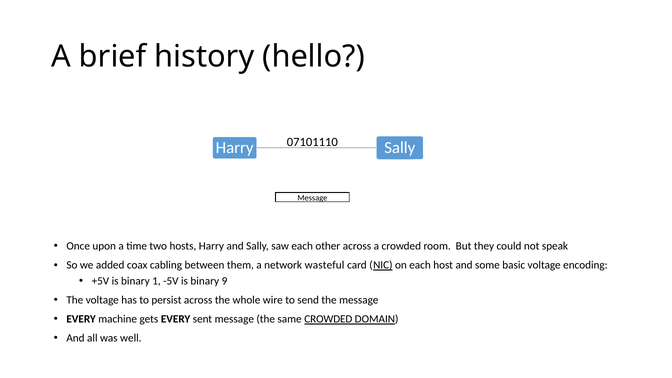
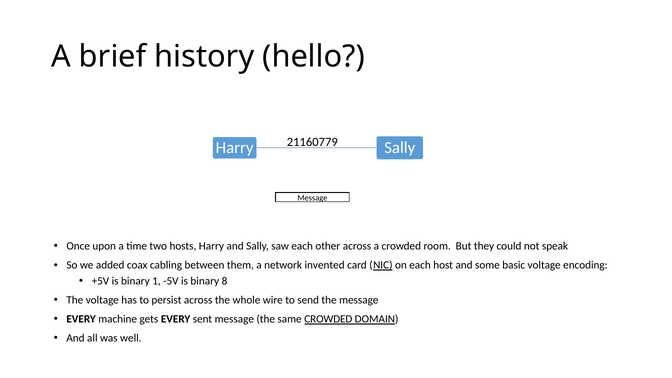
07101110: 07101110 -> 21160779
wasteful: wasteful -> invented
9: 9 -> 8
